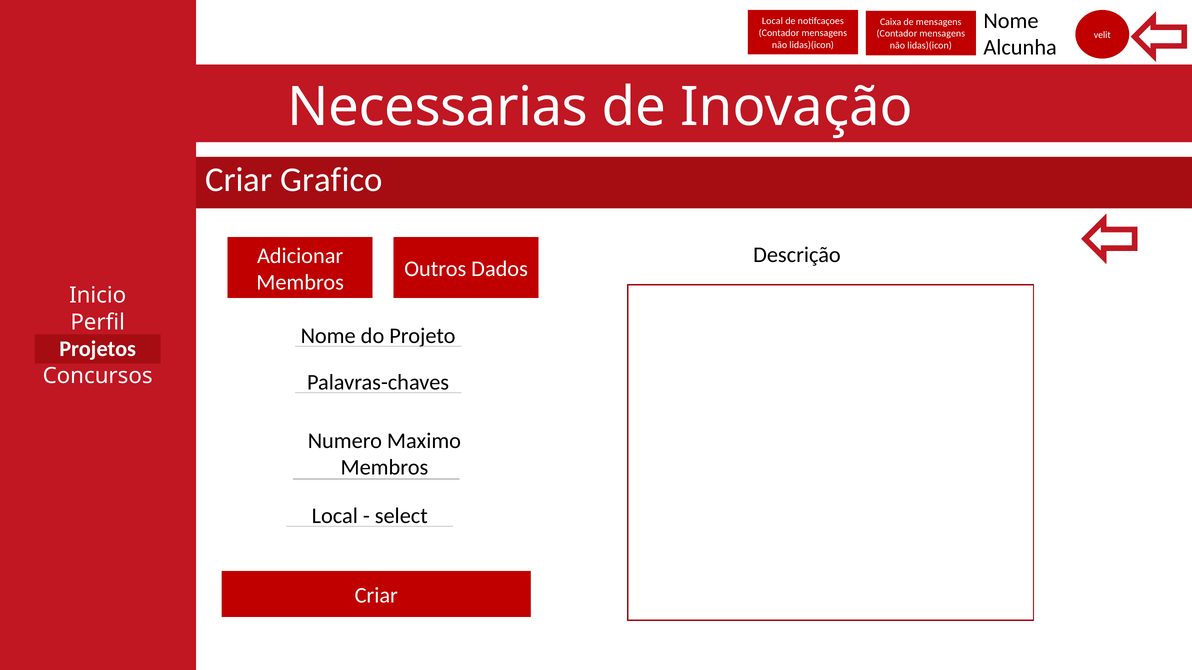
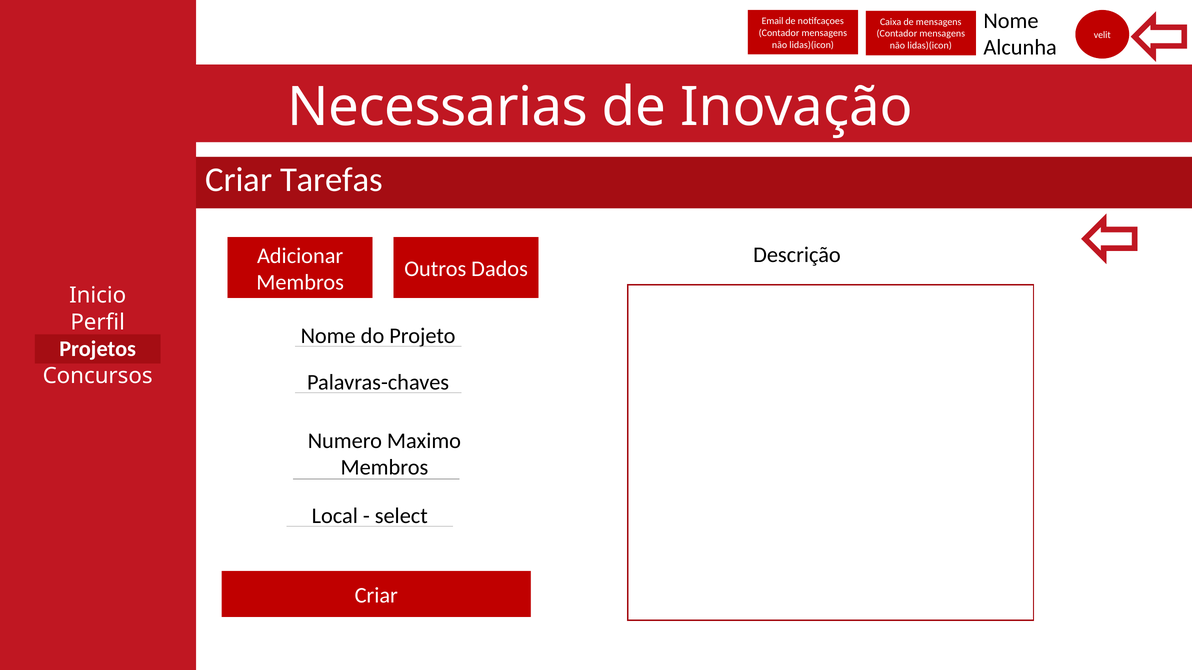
Local at (772, 21): Local -> Email
Grafico: Grafico -> Tarefas
